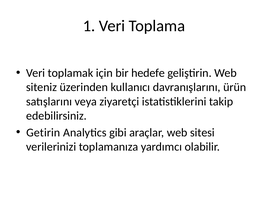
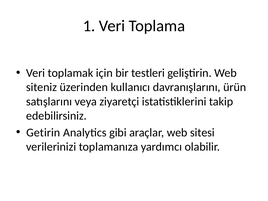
hedefe: hedefe -> testleri
